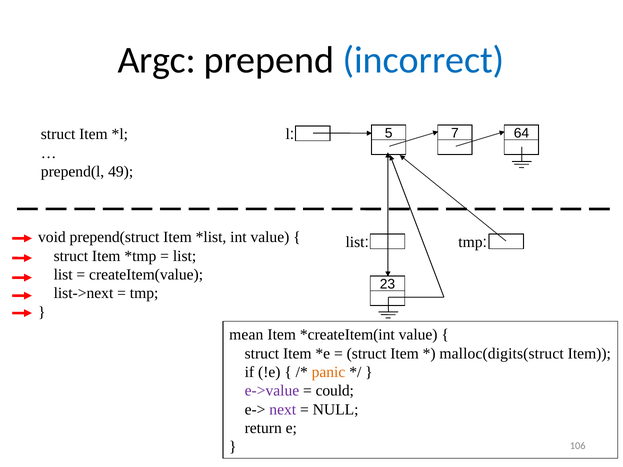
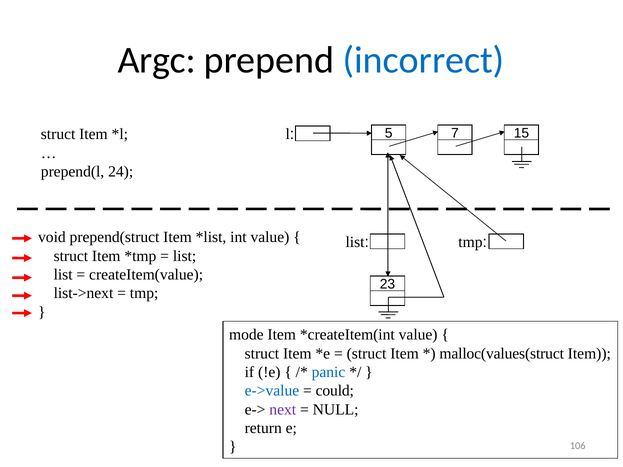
64: 64 -> 15
49: 49 -> 24
mean: mean -> mode
malloc(digits(struct: malloc(digits(struct -> malloc(values(struct
panic colour: orange -> blue
e->value colour: purple -> blue
